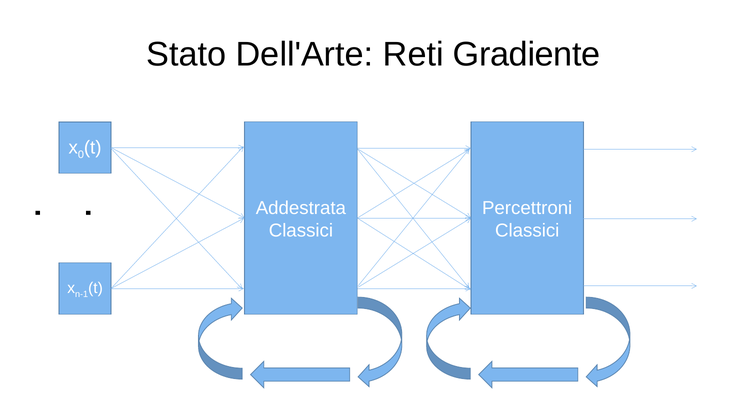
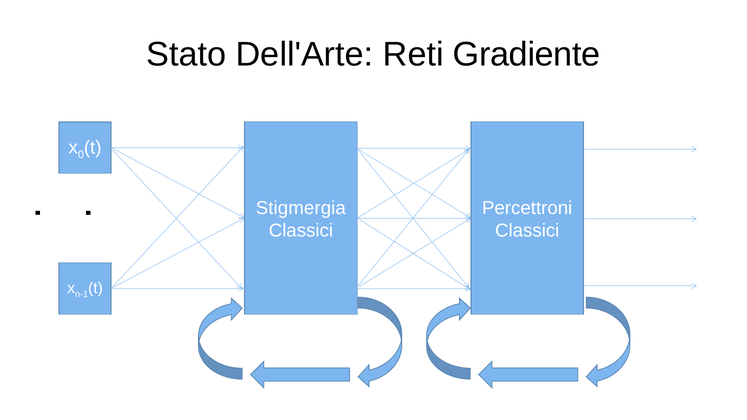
Addestrata: Addestrata -> Stigmergia
